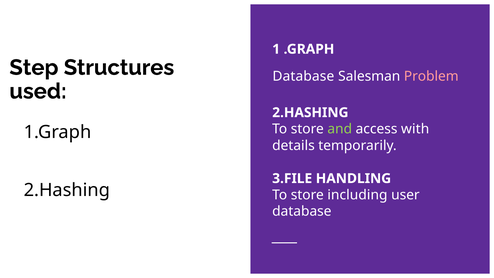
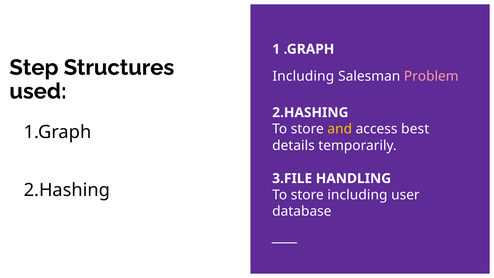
Database at (303, 76): Database -> Including
and colour: light green -> yellow
with: with -> best
